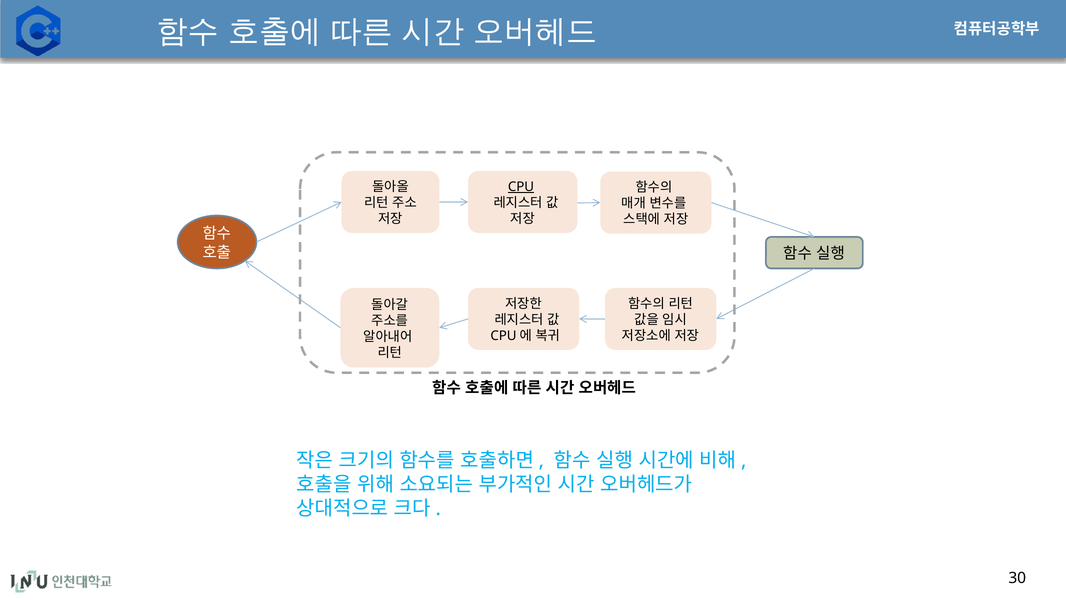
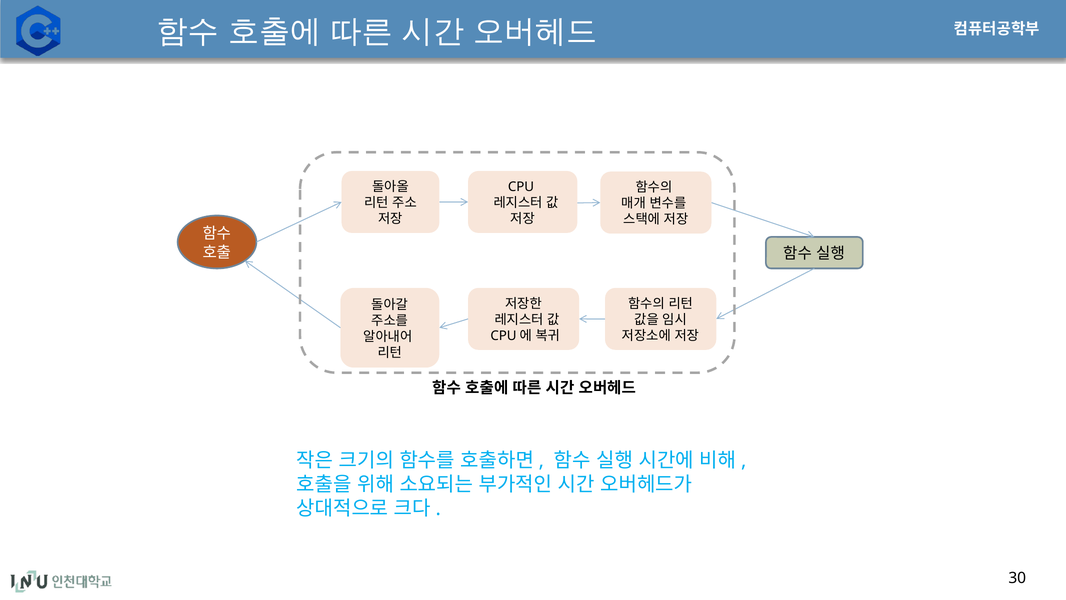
CPU underline: present -> none
